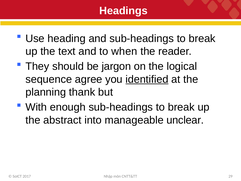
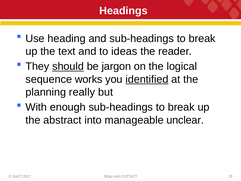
when: when -> ideas
should underline: none -> present
agree: agree -> works
thank: thank -> really
